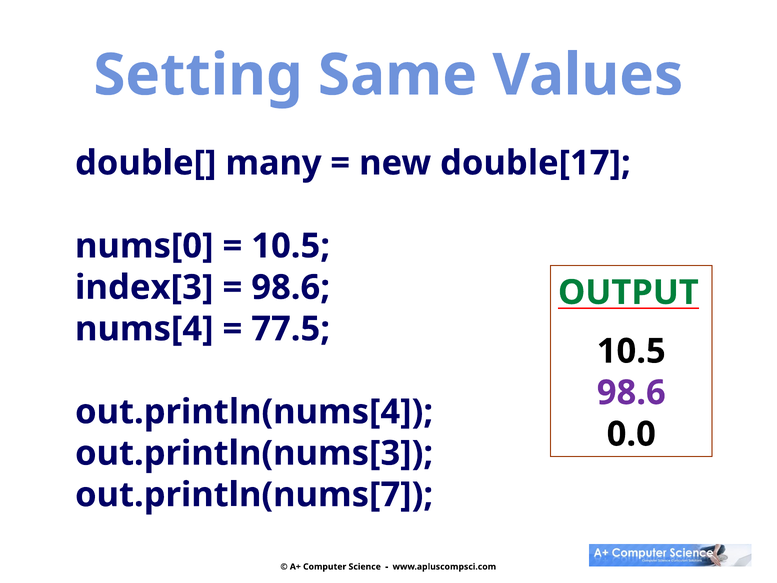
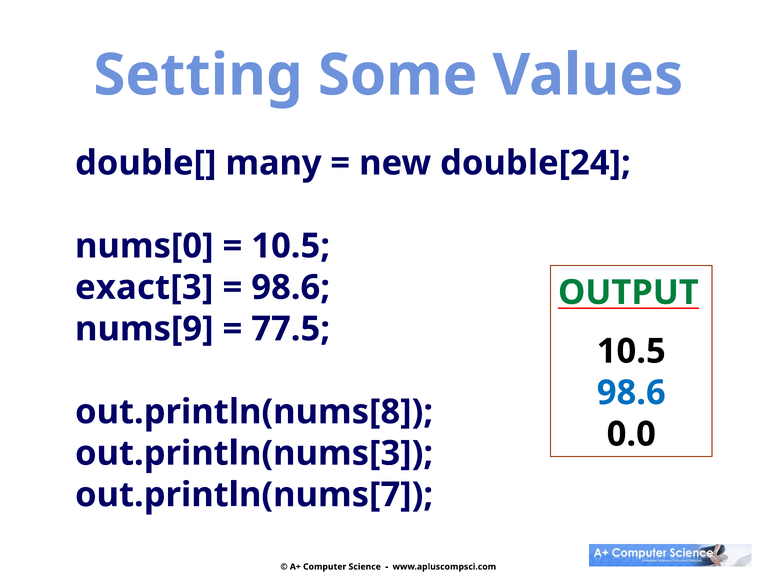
Same: Same -> Some
double[17: double[17 -> double[24
index[3: index[3 -> exact[3
nums[4: nums[4 -> nums[9
98.6 at (631, 393) colour: purple -> blue
out.println(nums[4: out.println(nums[4 -> out.println(nums[8
